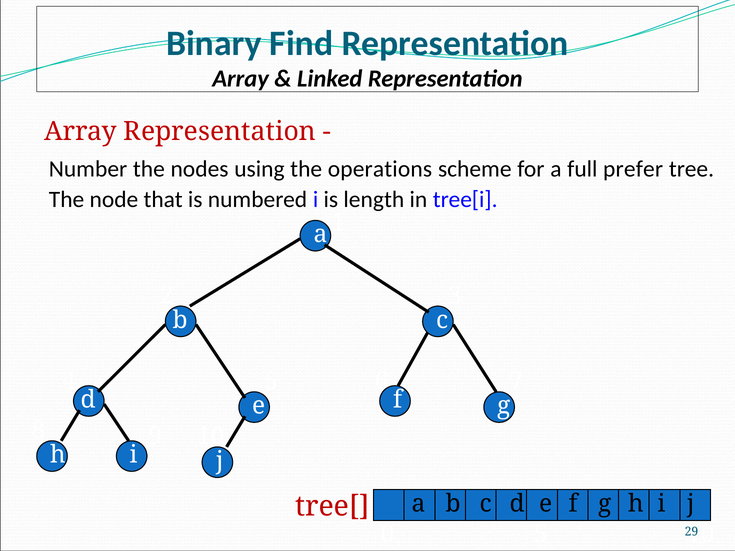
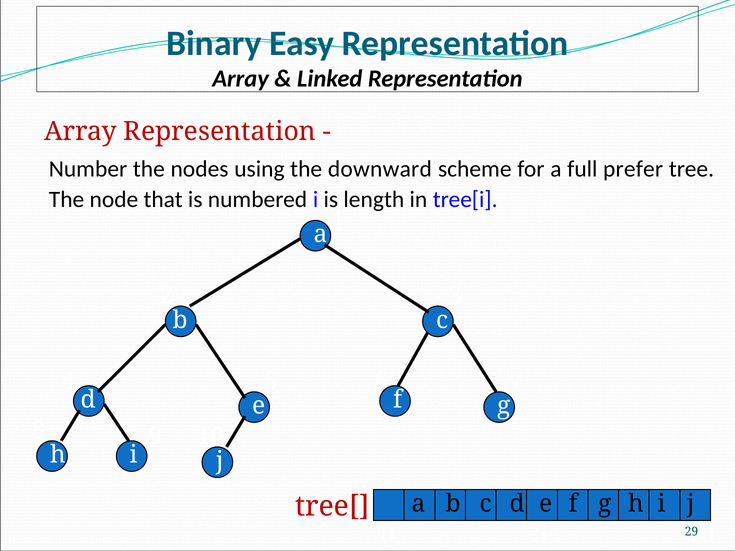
Find: Find -> Easy
operations: operations -> downward
